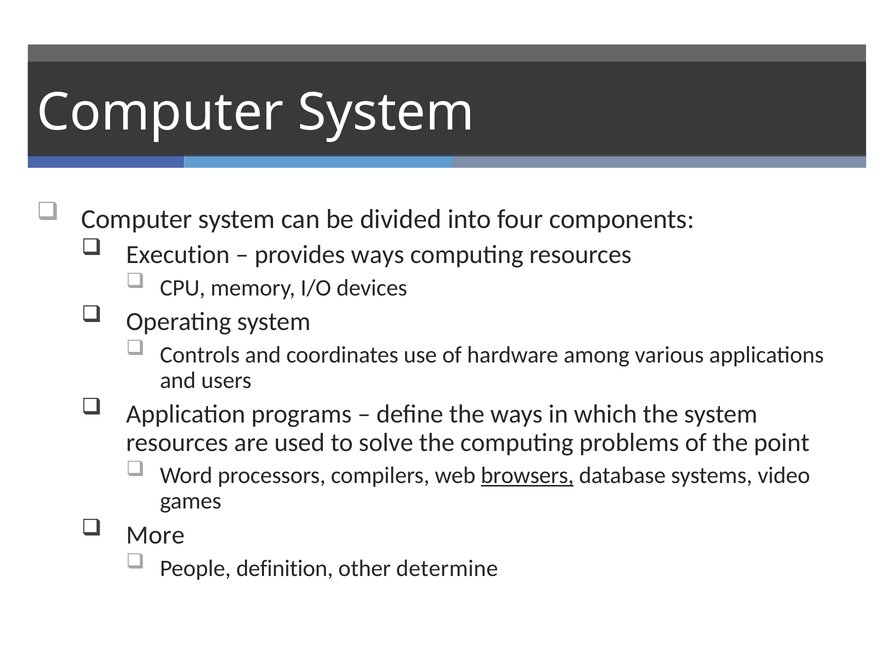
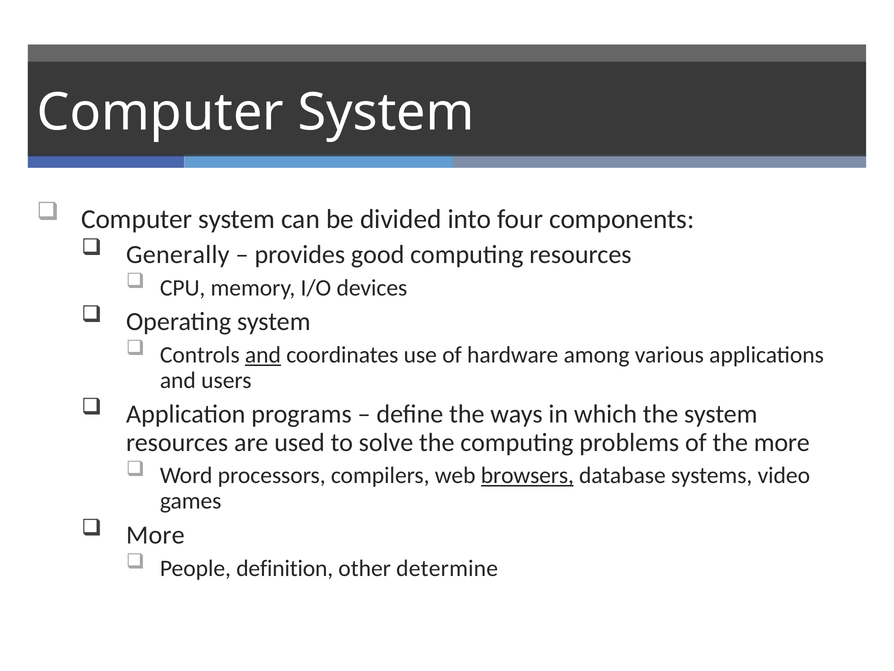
Execution: Execution -> Generally
provides ways: ways -> good
and at (263, 355) underline: none -> present
the point: point -> more
